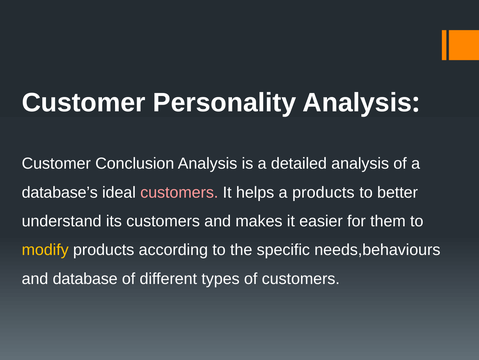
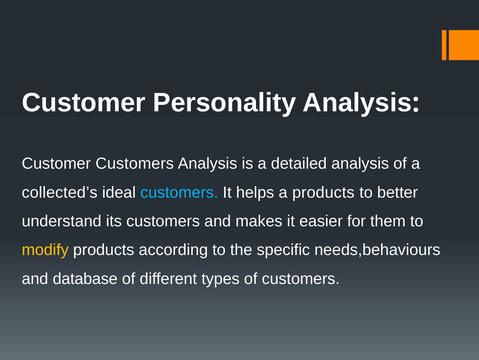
Customer Conclusion: Conclusion -> Customers
database’s: database’s -> collected’s
customers at (179, 192) colour: pink -> light blue
